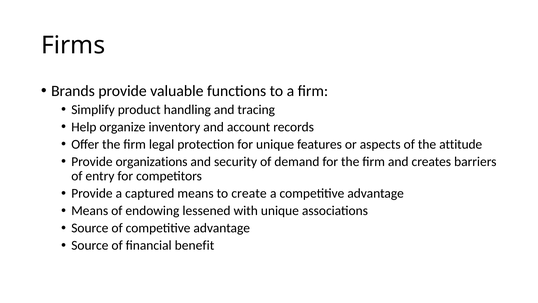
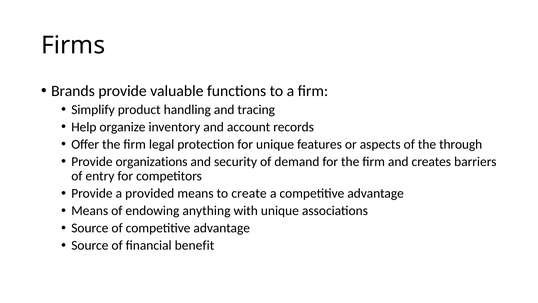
attitude: attitude -> through
captured: captured -> provided
lessened: lessened -> anything
